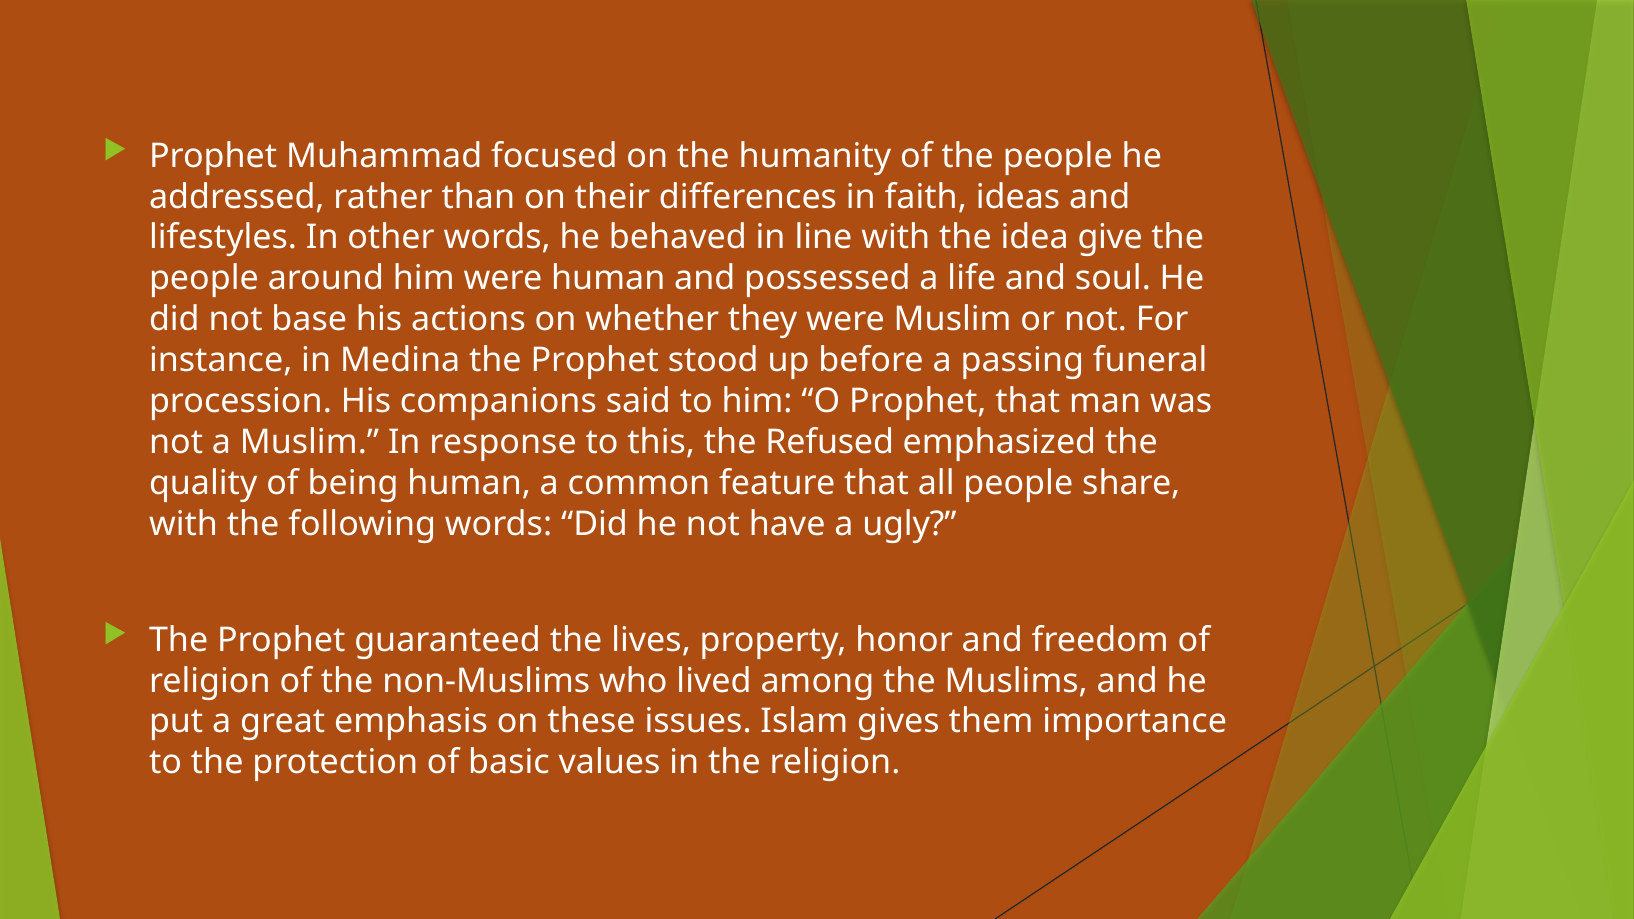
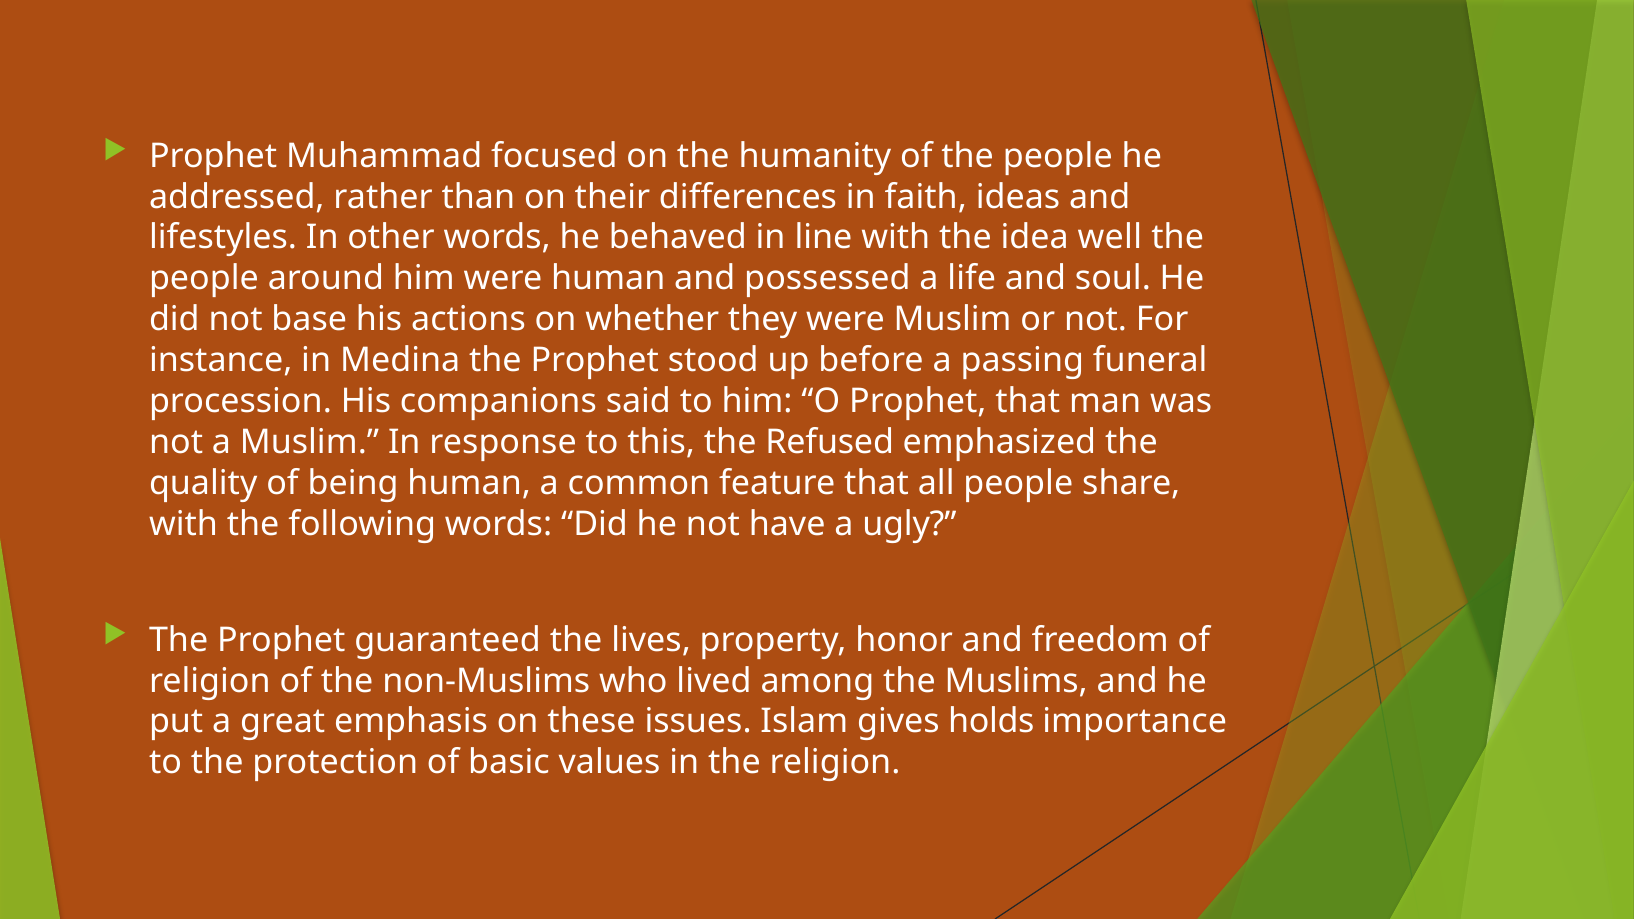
give: give -> well
them: them -> holds
